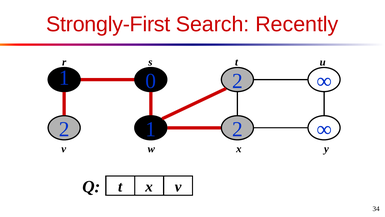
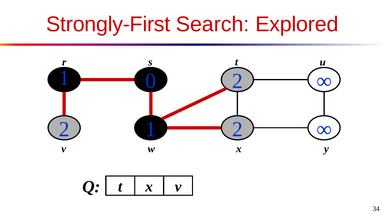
Recently: Recently -> Explored
